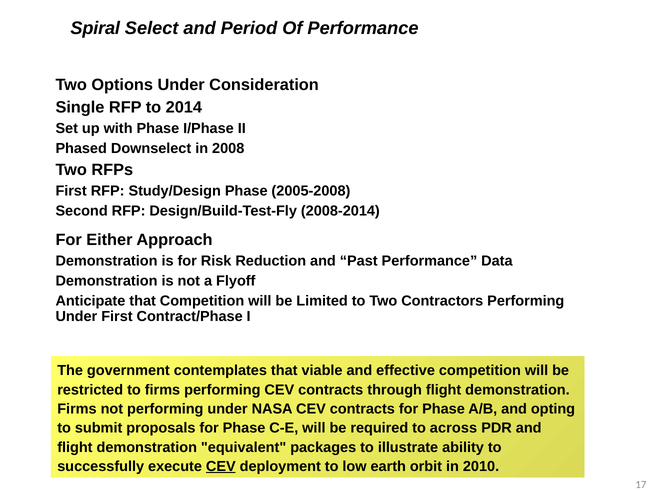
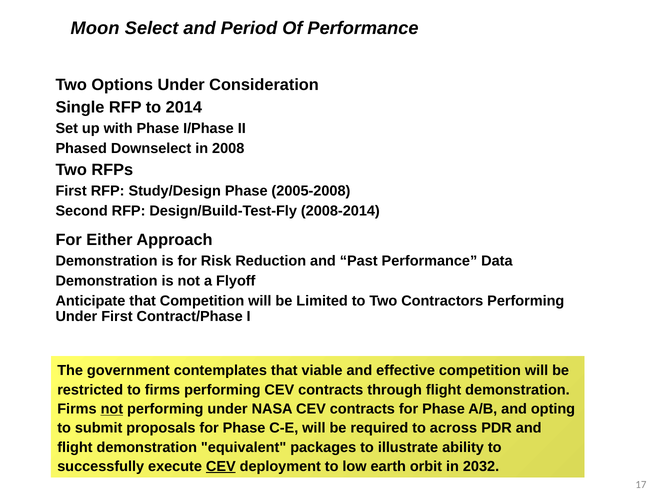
Spiral: Spiral -> Moon
not at (112, 409) underline: none -> present
2010: 2010 -> 2032
